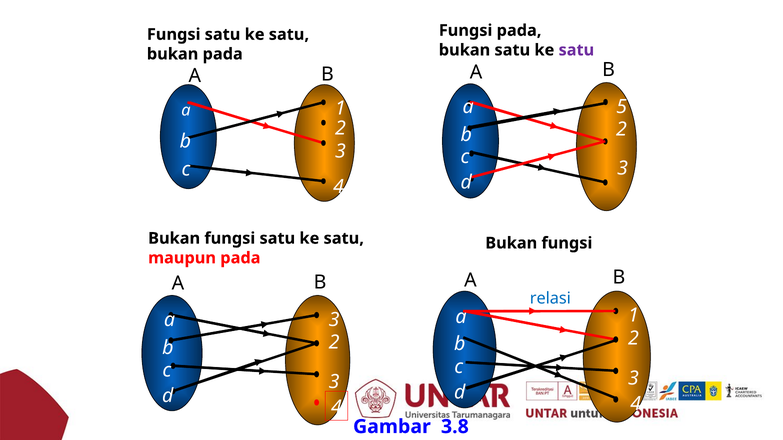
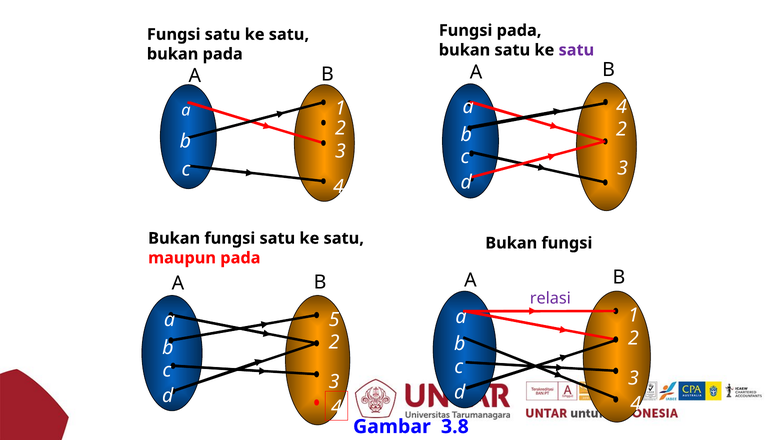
5 at (622, 107): 5 -> 4
relasi colour: blue -> purple
3 at (334, 320): 3 -> 5
